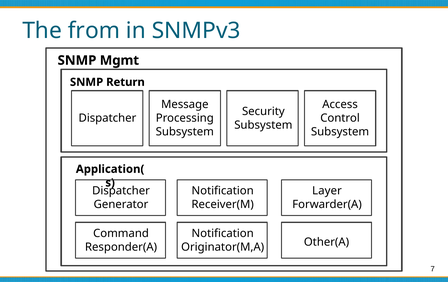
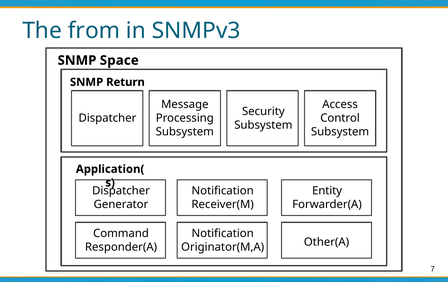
Mgmt: Mgmt -> Space
Layer: Layer -> Entity
